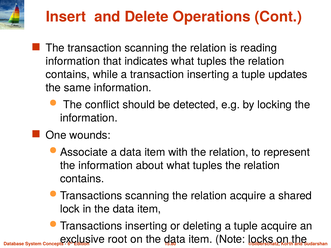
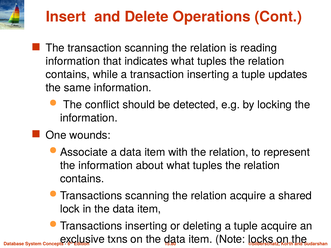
root: root -> txns
